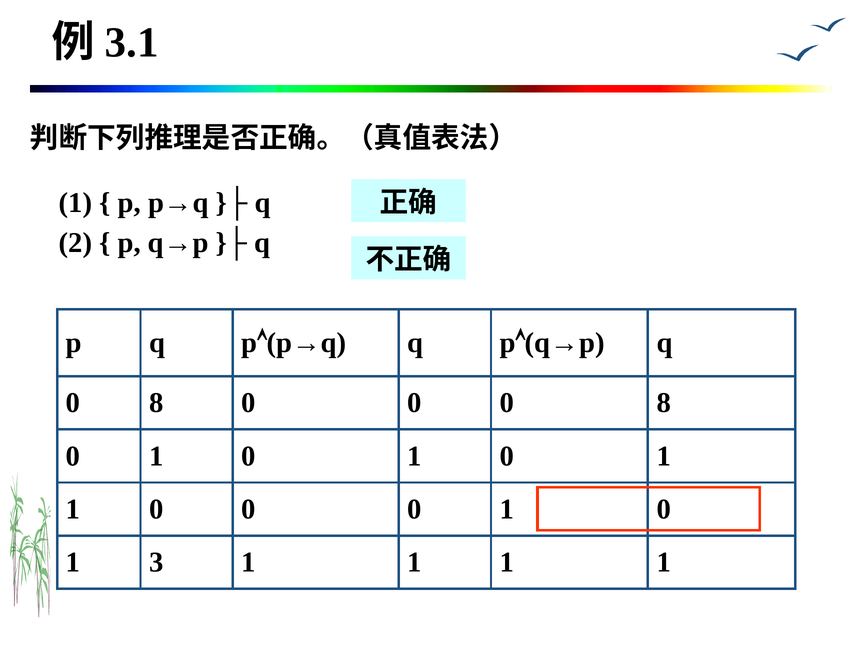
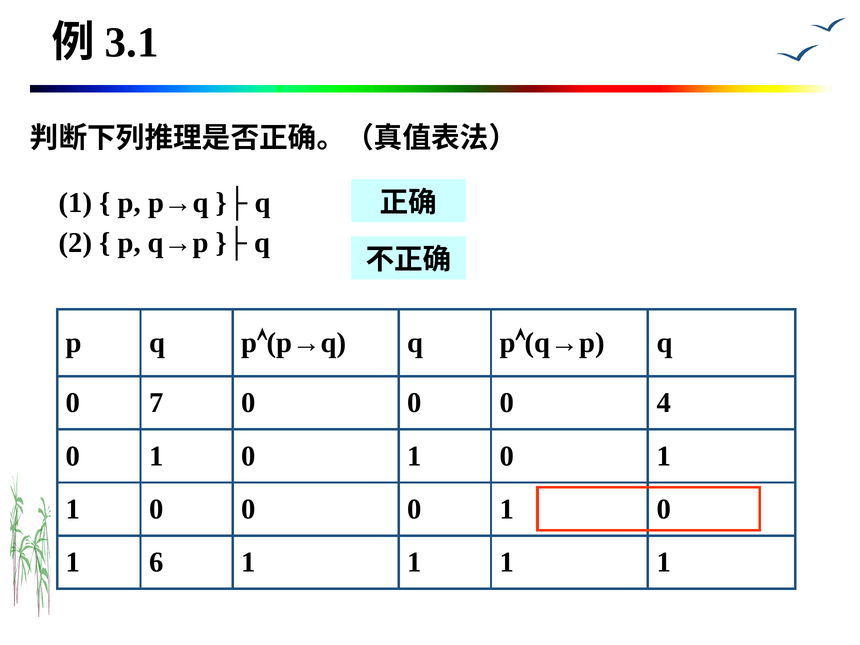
8 at (156, 403): 8 -> 7
0 0 8: 8 -> 4
3: 3 -> 6
